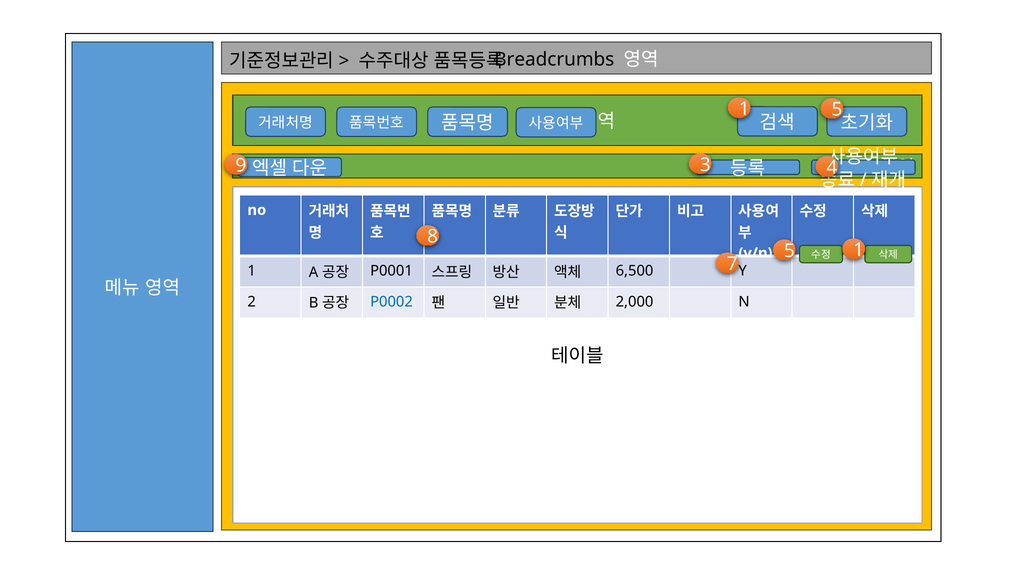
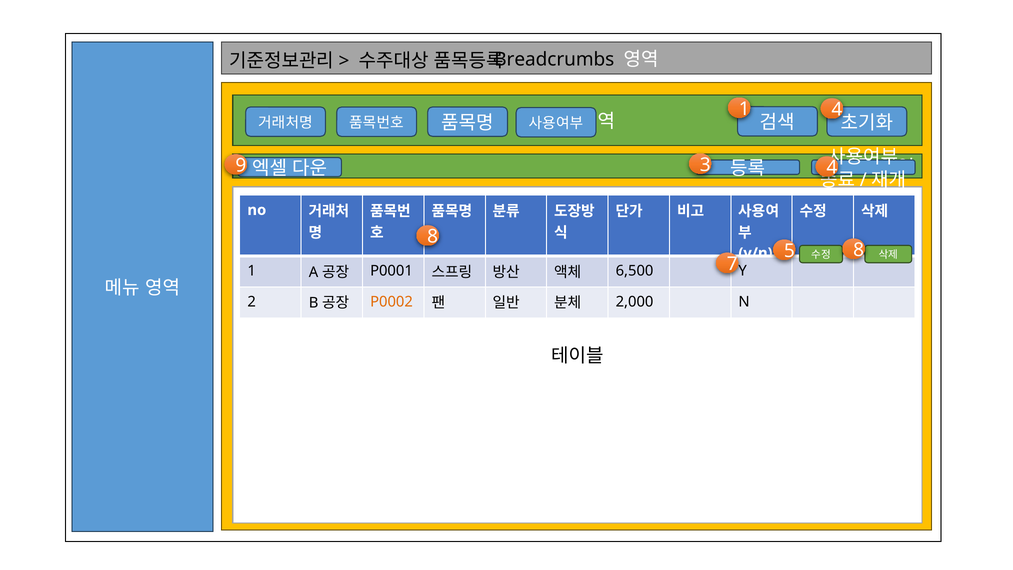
1 5: 5 -> 4
5 1: 1 -> 8
P0002 colour: blue -> orange
